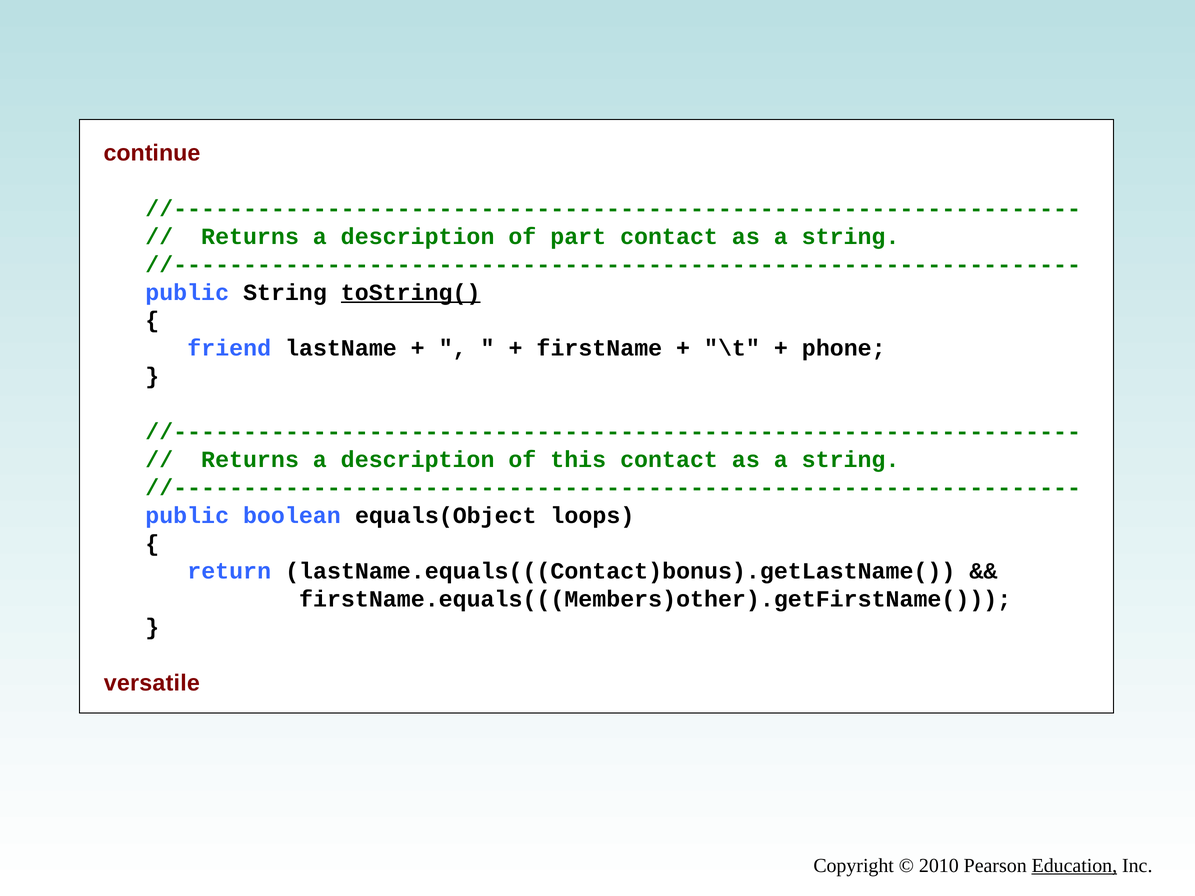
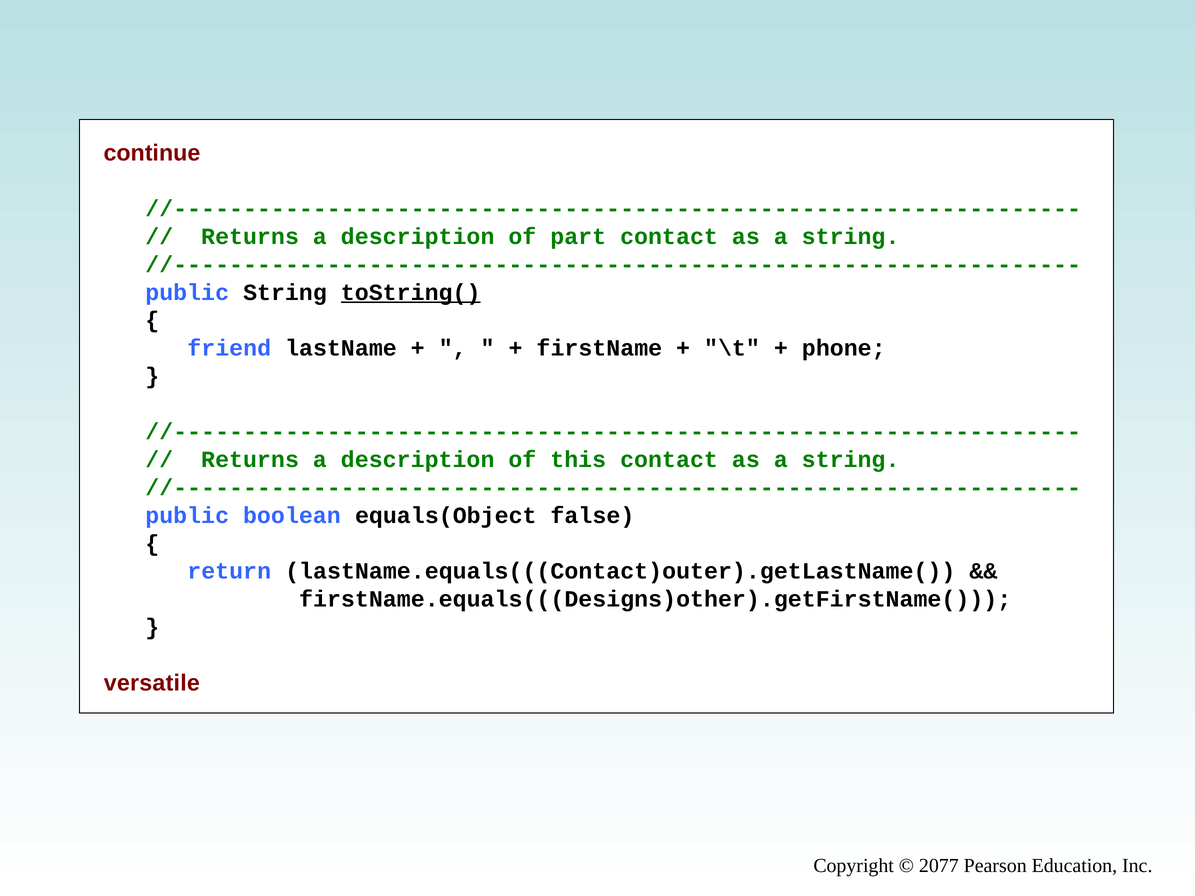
loops: loops -> false
lastName.equals(((Contact)bonus).getLastName(: lastName.equals(((Contact)bonus).getLastName( -> lastName.equals(((Contact)outer).getLastName(
firstName.equals(((Members)other).getFirstName(: firstName.equals(((Members)other).getFirstName( -> firstName.equals(((Designs)other).getFirstName(
2010: 2010 -> 2077
Education underline: present -> none
